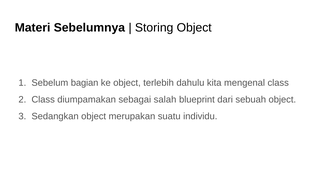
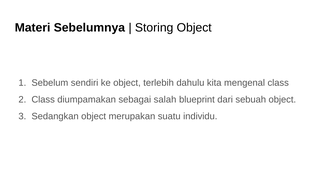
bagian: bagian -> sendiri
